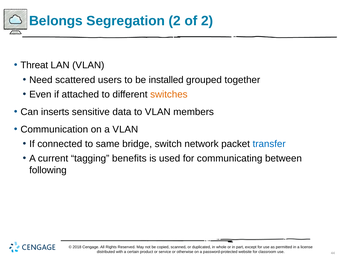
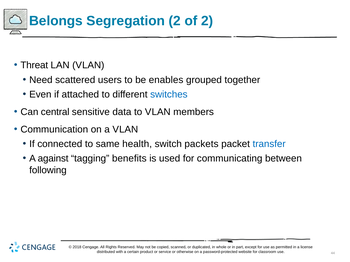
installed: installed -> enables
switches colour: orange -> blue
inserts: inserts -> central
bridge: bridge -> health
network: network -> packets
current: current -> against
